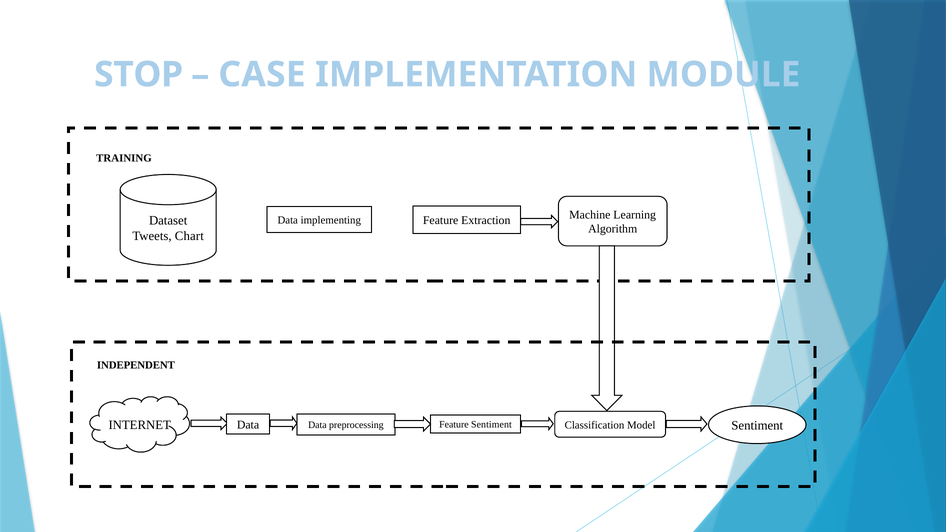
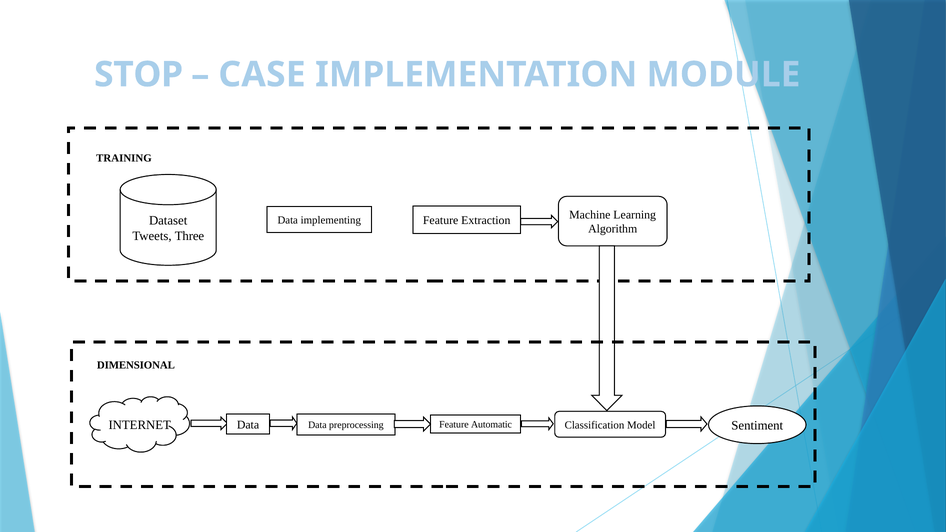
Chart: Chart -> Three
INDEPENDENT: INDEPENDENT -> DIMENSIONAL
Feature Sentiment: Sentiment -> Automatic
